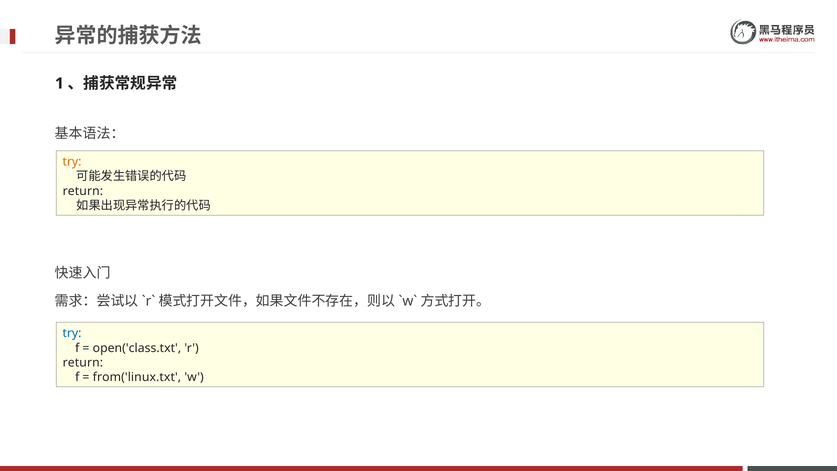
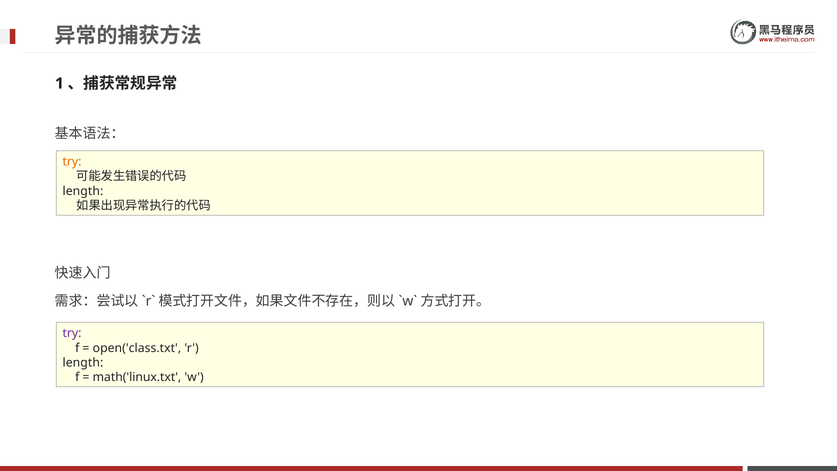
return at (83, 191): return -> length
try at (72, 333) colour: blue -> purple
return at (83, 362): return -> length
from('linux.txt: from('linux.txt -> math('linux.txt
